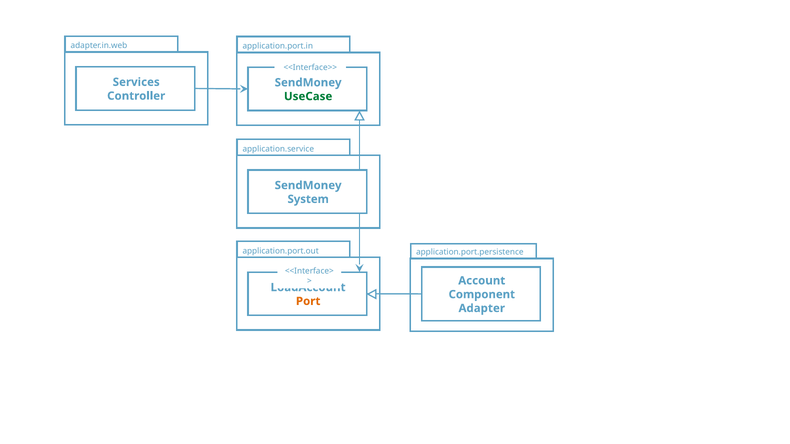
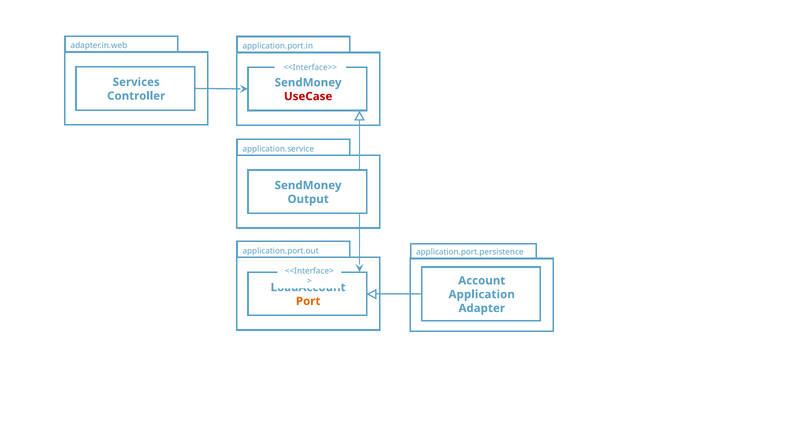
UseCase colour: green -> red
System: System -> Output
Component: Component -> Application
